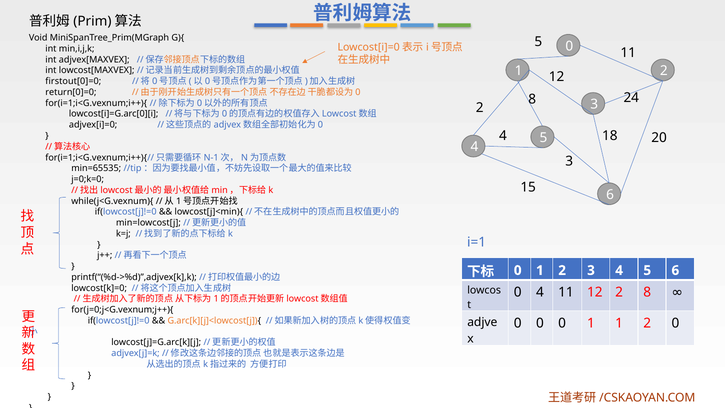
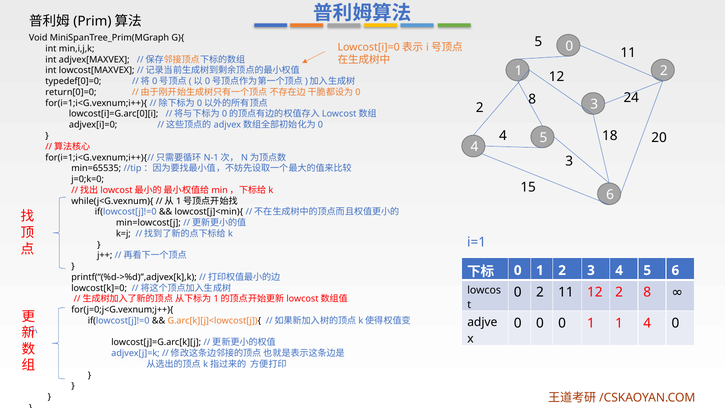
firstout[0]=0: firstout[0]=0 -> typedef[0]=0
0 4: 4 -> 2
1 1 2: 2 -> 4
